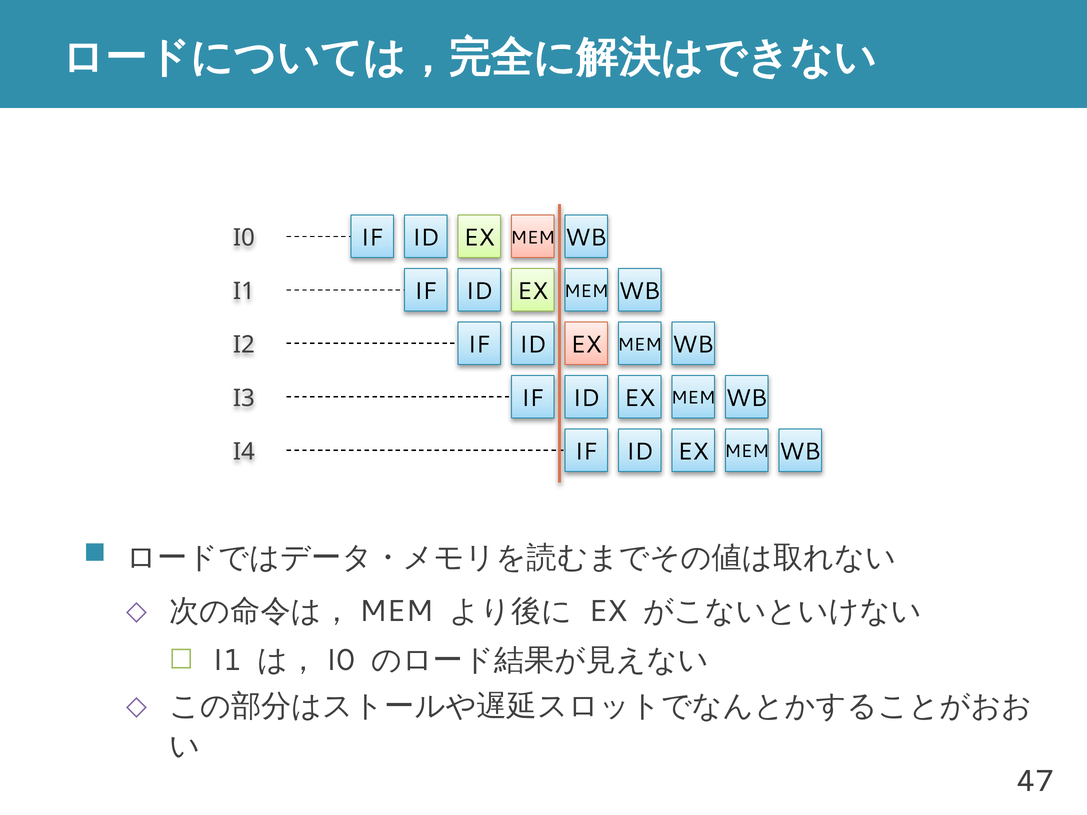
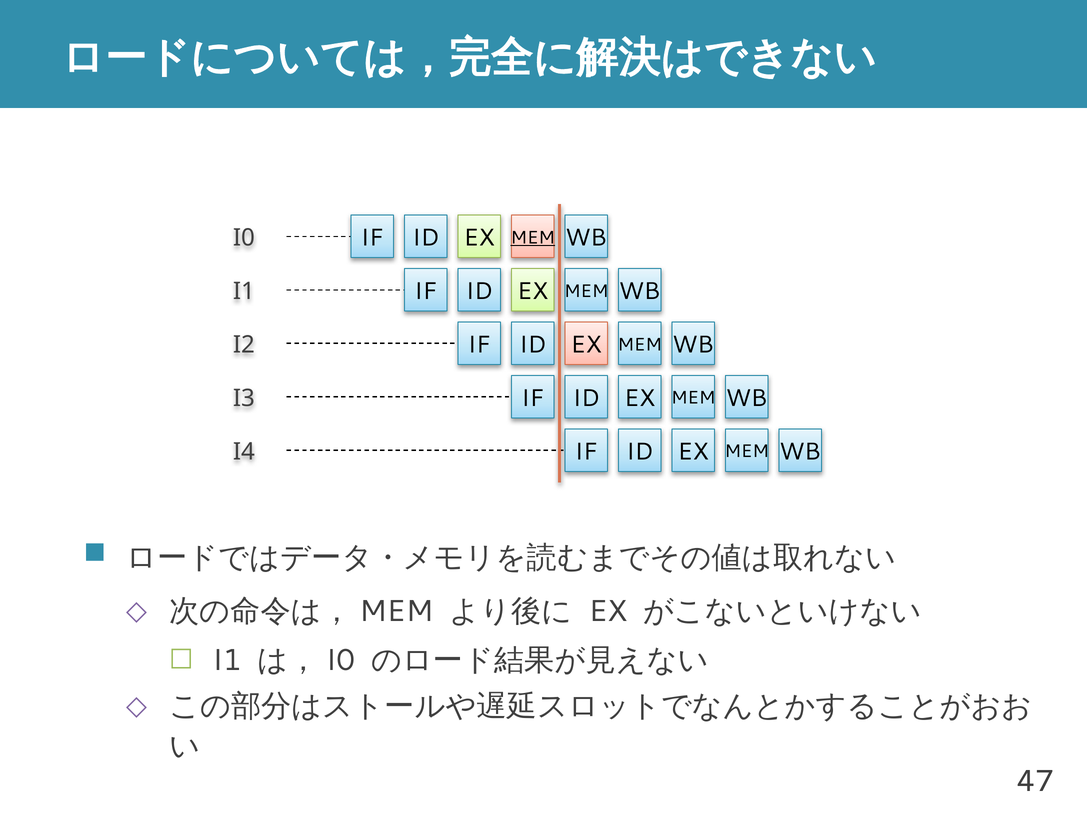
MEM at (533, 238) underline: none -> present
